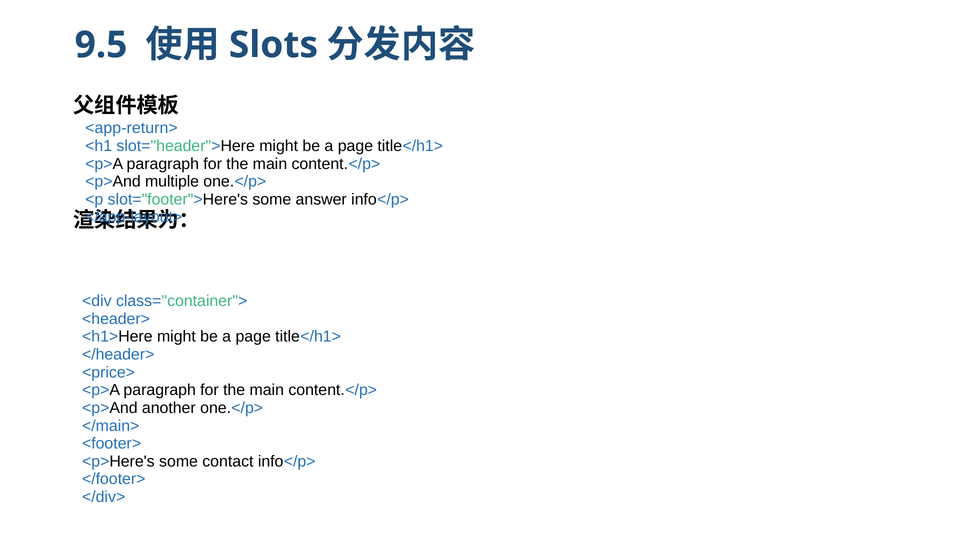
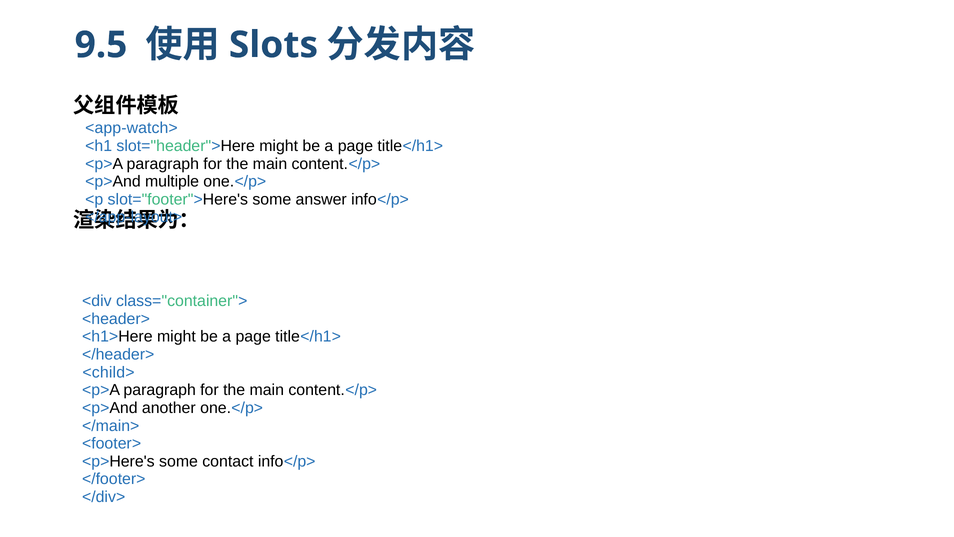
<app-return>: <app-return> -> <app-watch>
<price>: <price> -> <child>
